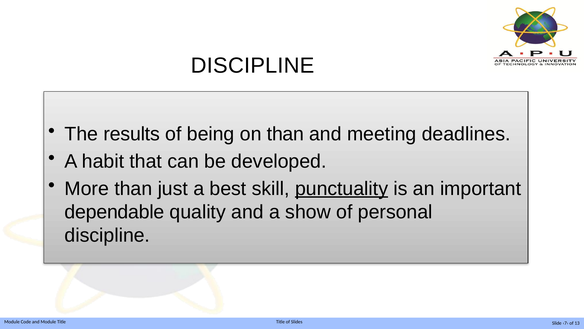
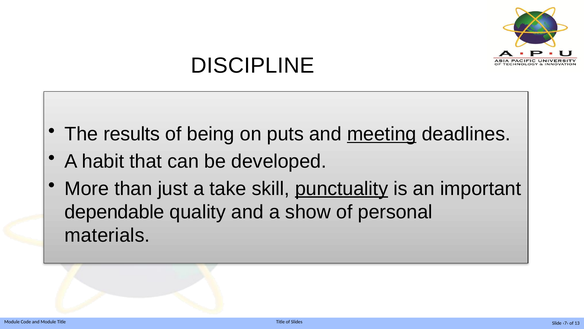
on than: than -> puts
meeting underline: none -> present
best: best -> take
discipline at (107, 235): discipline -> materials
